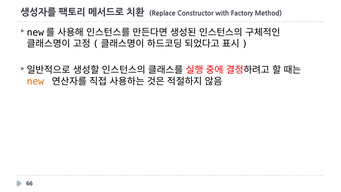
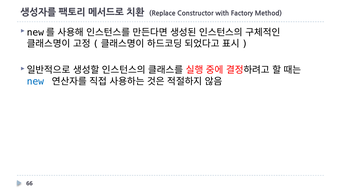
new colour: orange -> blue
